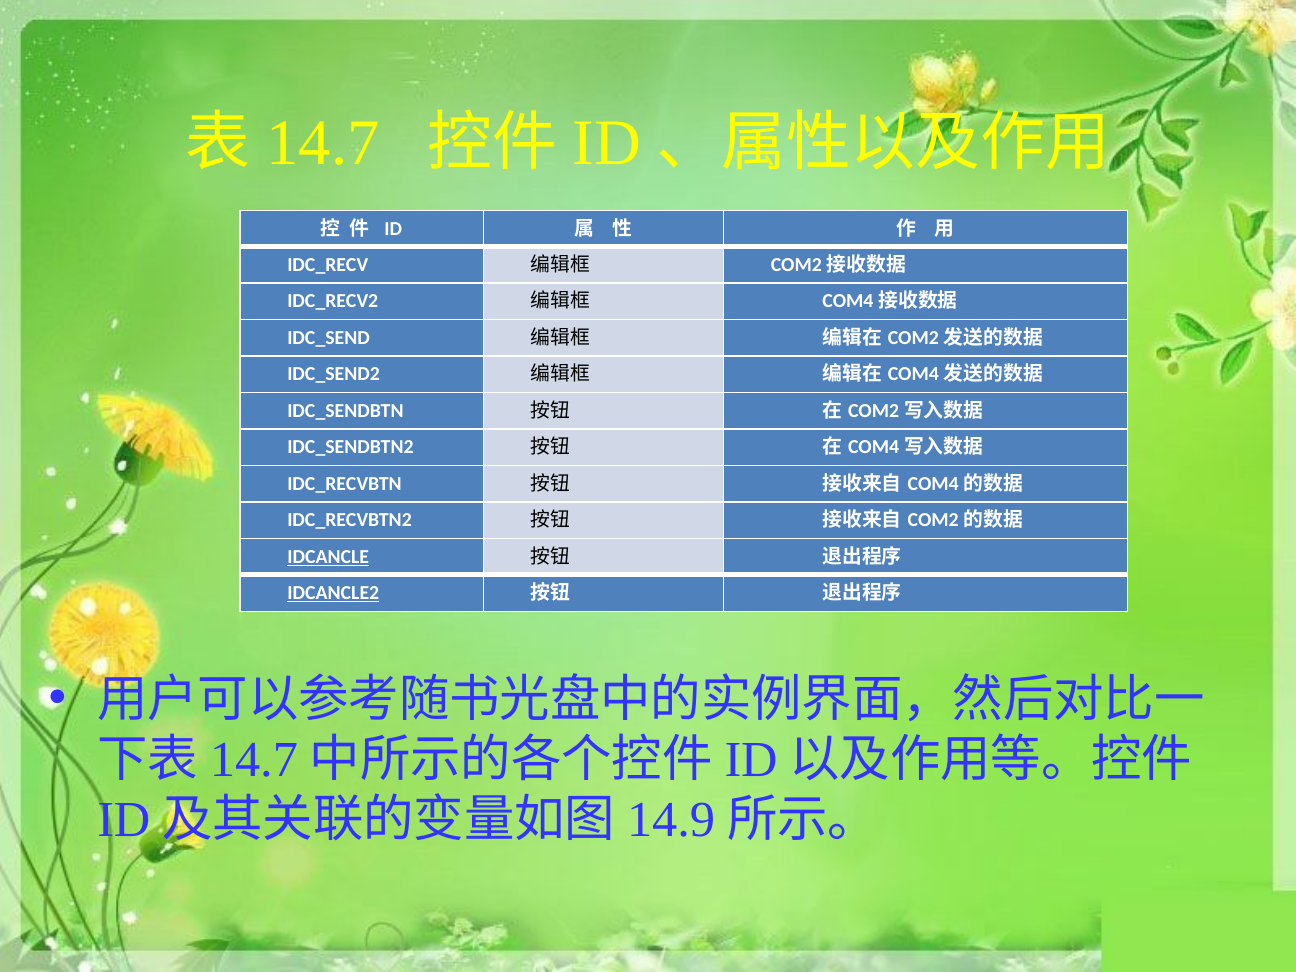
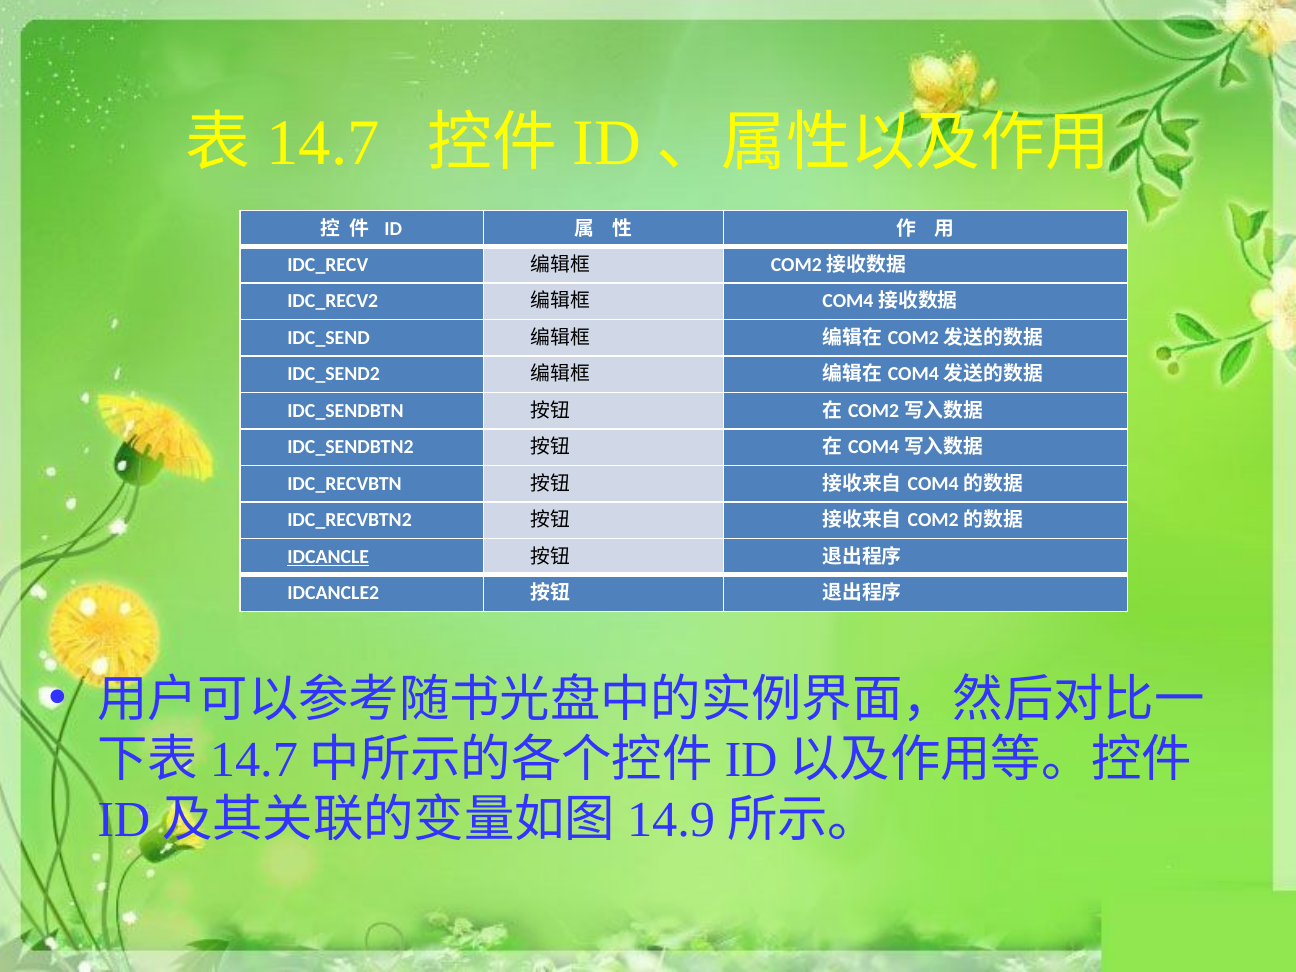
IDCANCLE2 underline: present -> none
